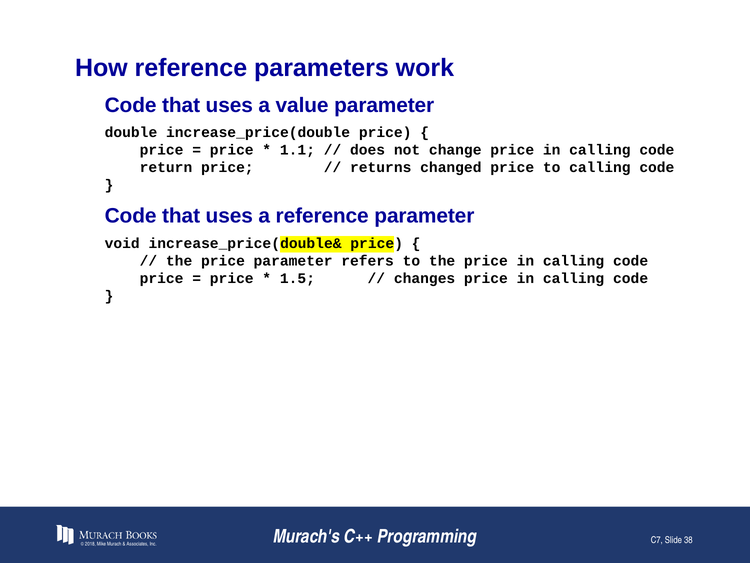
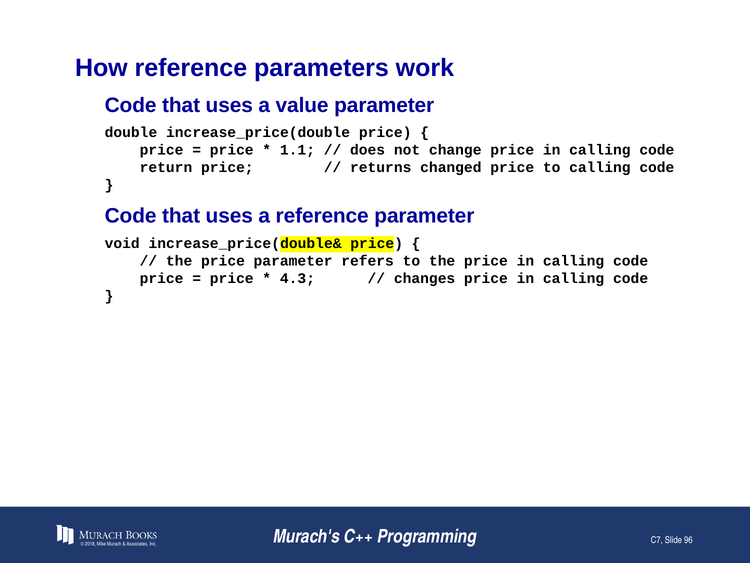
1.5: 1.5 -> 4.3
38: 38 -> 96
